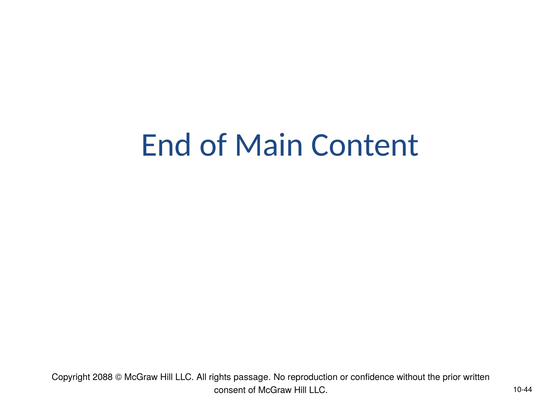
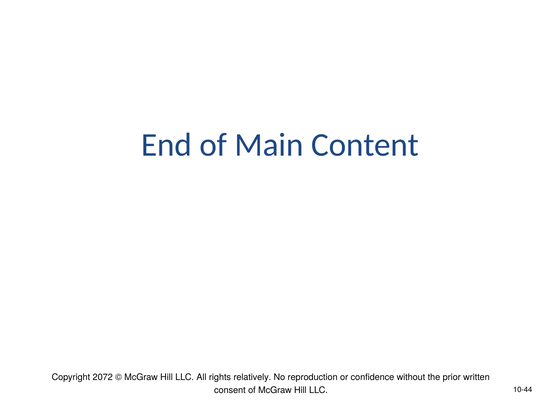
2088: 2088 -> 2072
passage: passage -> relatively
